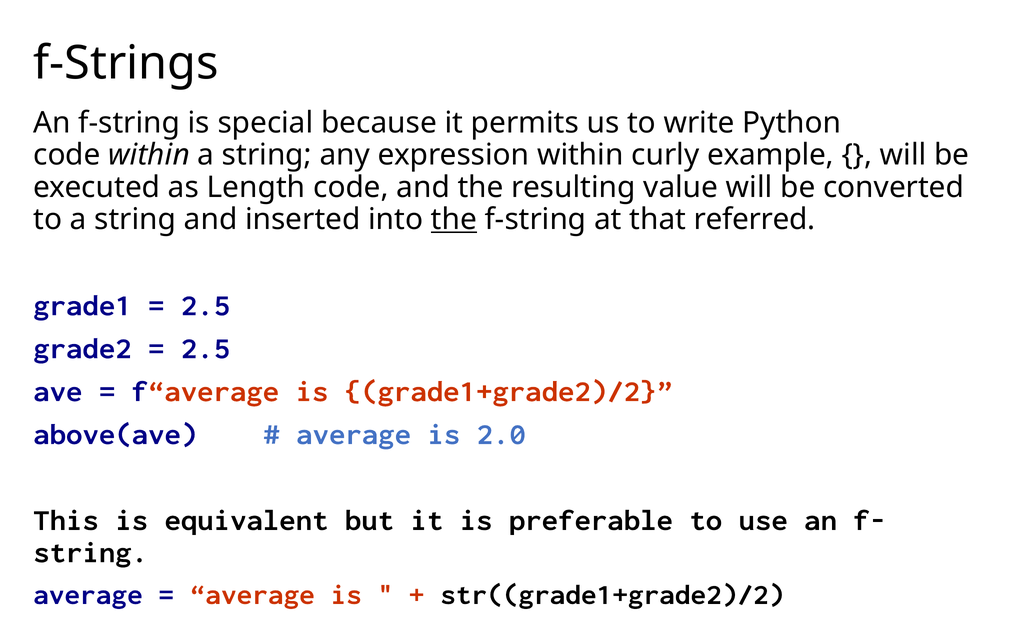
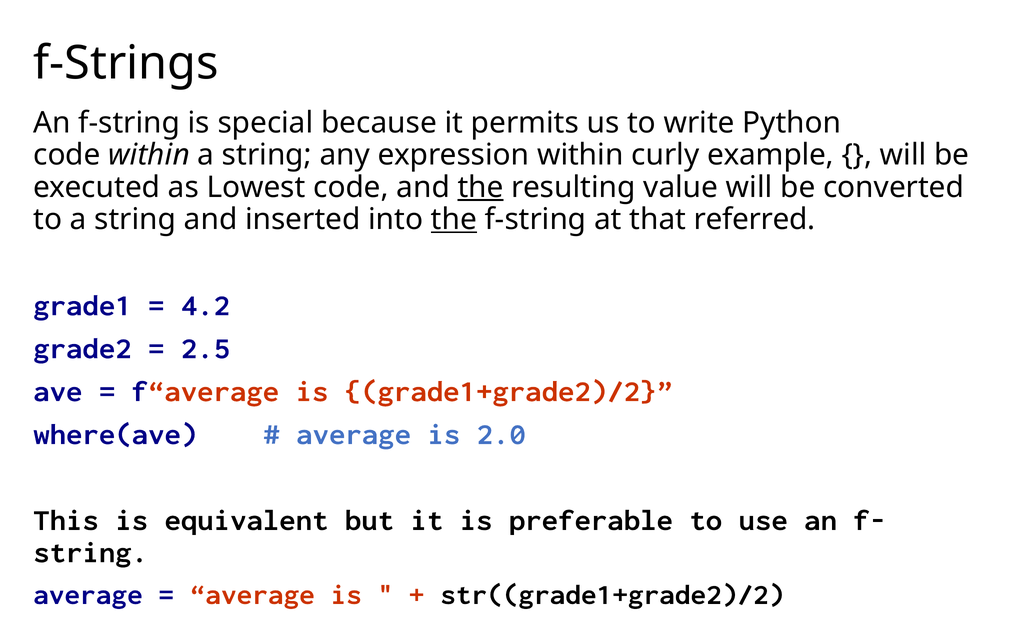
Length: Length -> Lowest
the at (481, 187) underline: none -> present
2.5 at (205, 305): 2.5 -> 4.2
above(ave: above(ave -> where(ave
